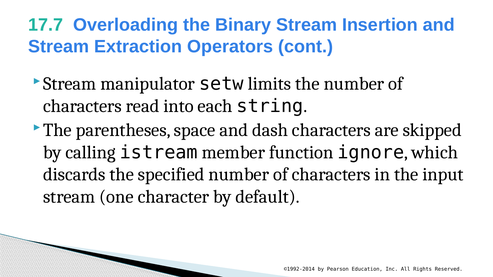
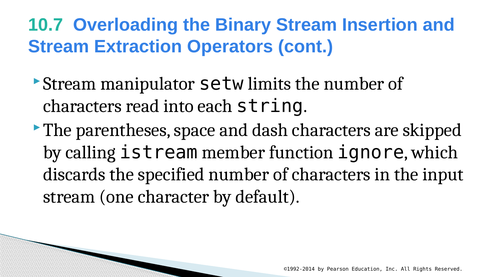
17.7: 17.7 -> 10.7
